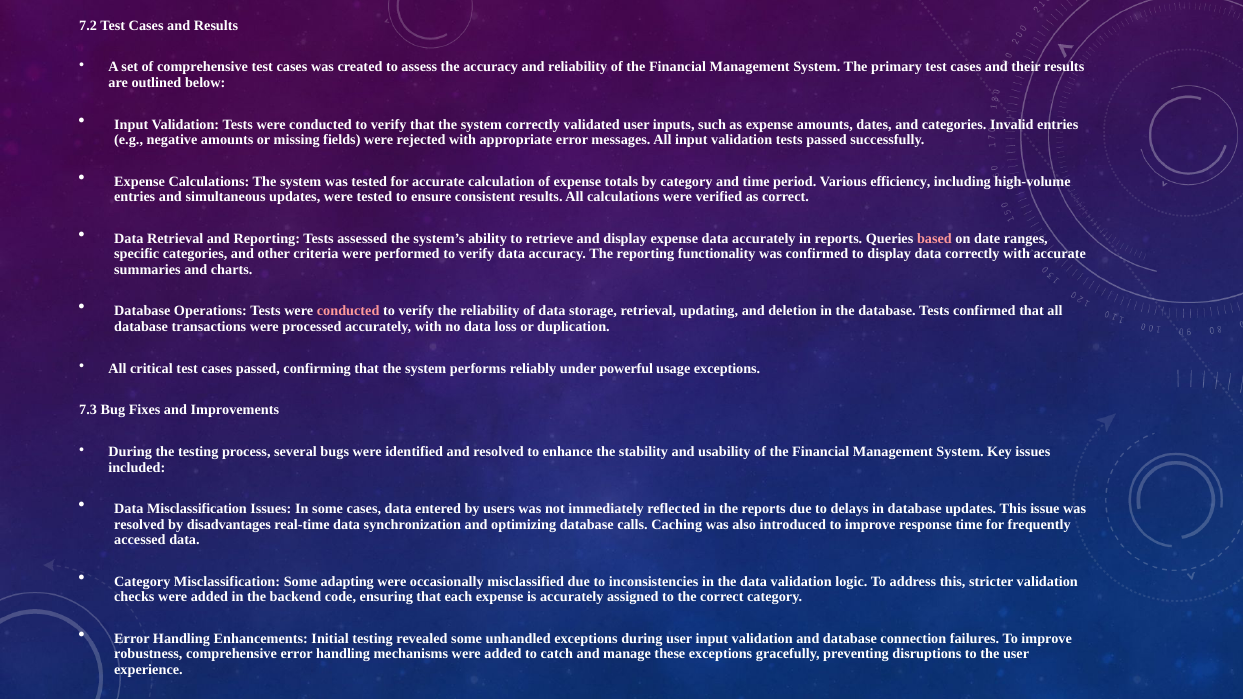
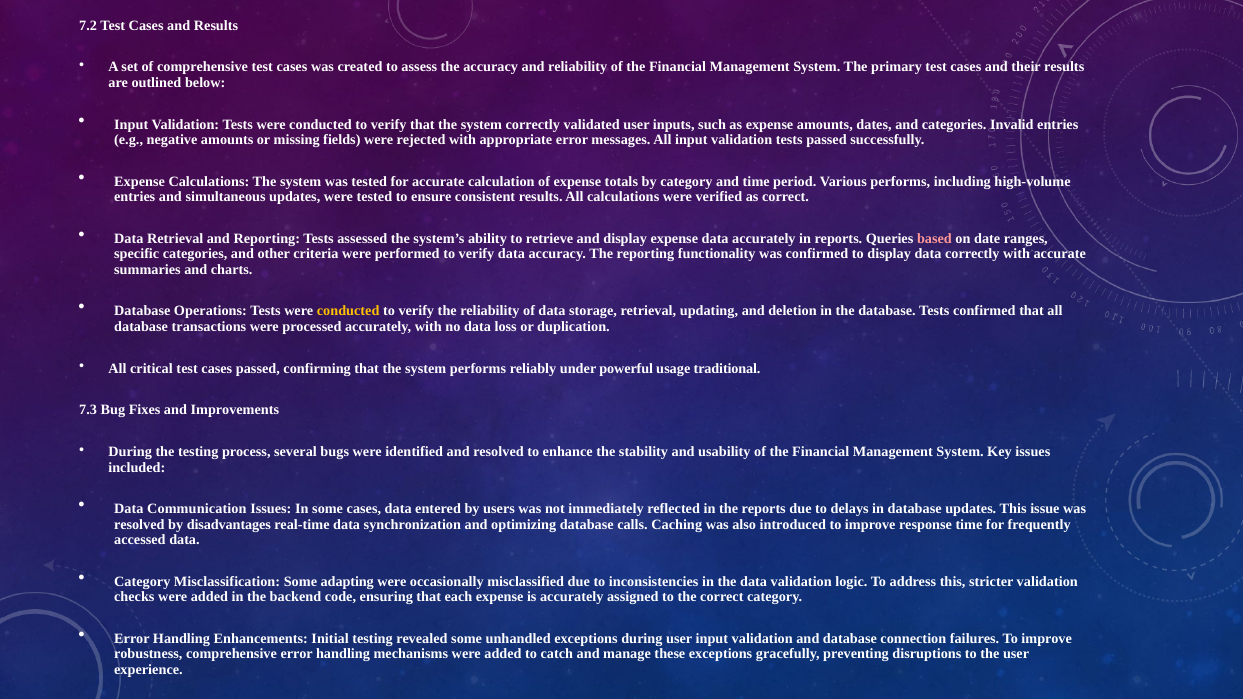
Various efficiency: efficiency -> performs
conducted at (348, 311) colour: pink -> yellow
usage exceptions: exceptions -> traditional
Data Misclassification: Misclassification -> Communication
